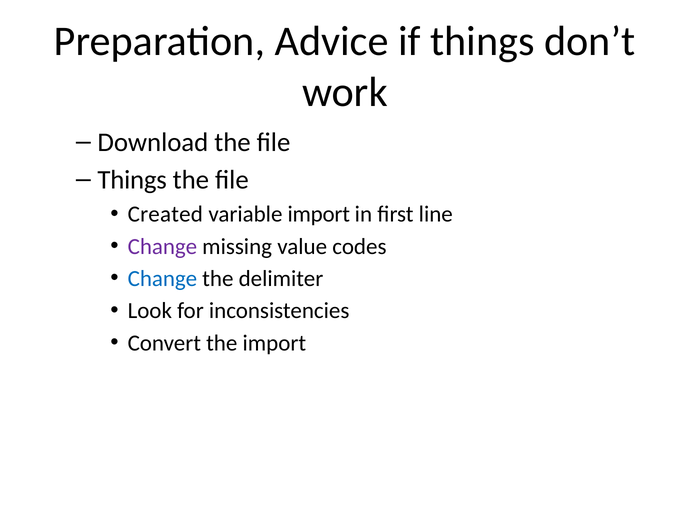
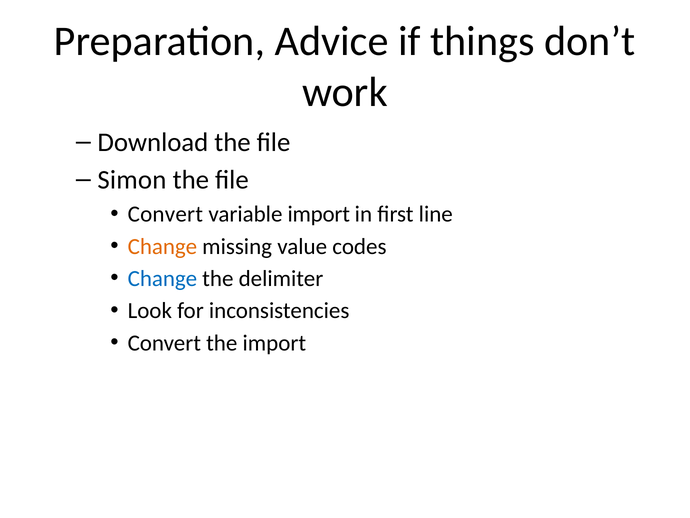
Things at (132, 180): Things -> Simon
Created at (165, 214): Created -> Convert
Change at (162, 246) colour: purple -> orange
